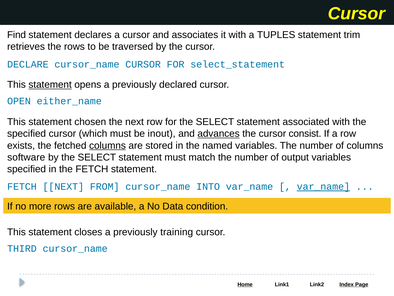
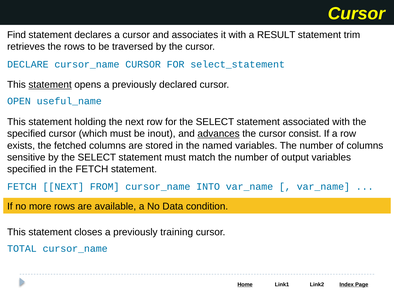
TUPLES: TUPLES -> RESULT
either_name: either_name -> useful_name
chosen: chosen -> holding
columns at (107, 145) underline: present -> none
software: software -> sensitive
var_name at (323, 186) underline: present -> none
THIRD: THIRD -> TOTAL
